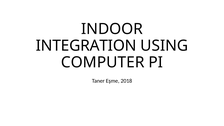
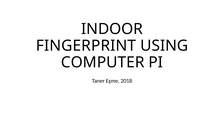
INTEGRATION: INTEGRATION -> FINGERPRINT
